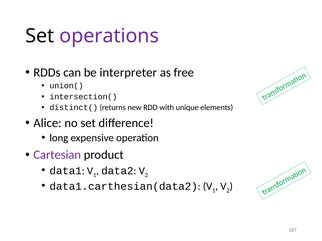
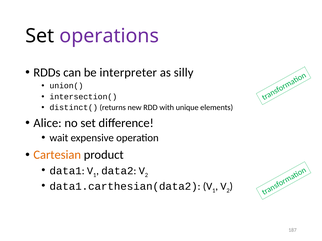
free: free -> silly
long: long -> wait
Cartesian colour: purple -> orange
